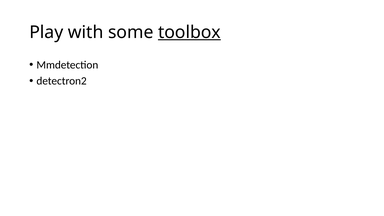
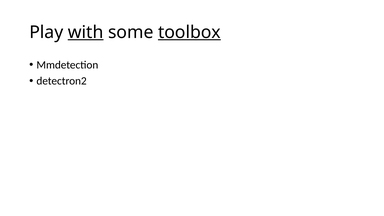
with underline: none -> present
